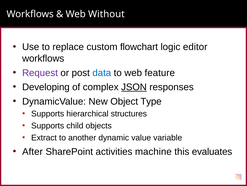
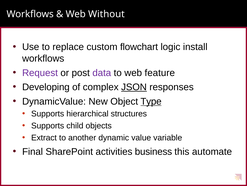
editor: editor -> install
data colour: blue -> purple
Type underline: none -> present
After: After -> Final
machine: machine -> business
evaluates: evaluates -> automate
